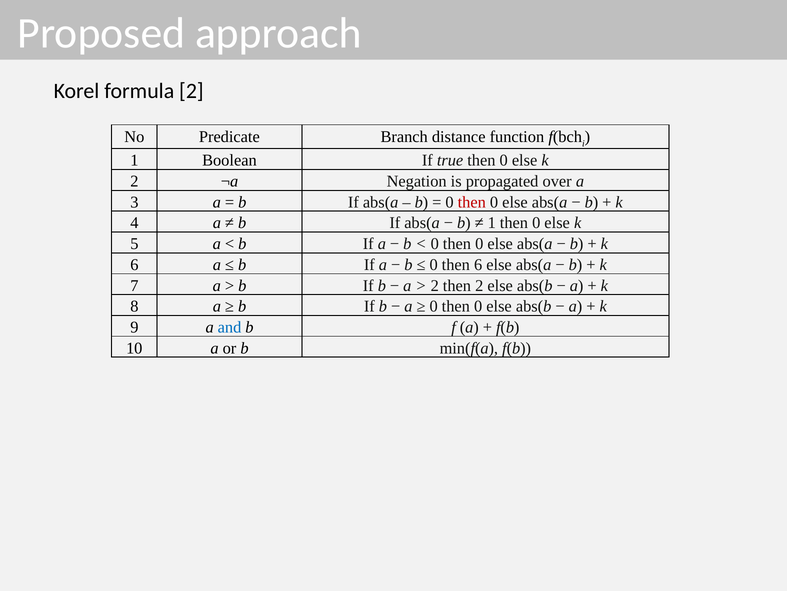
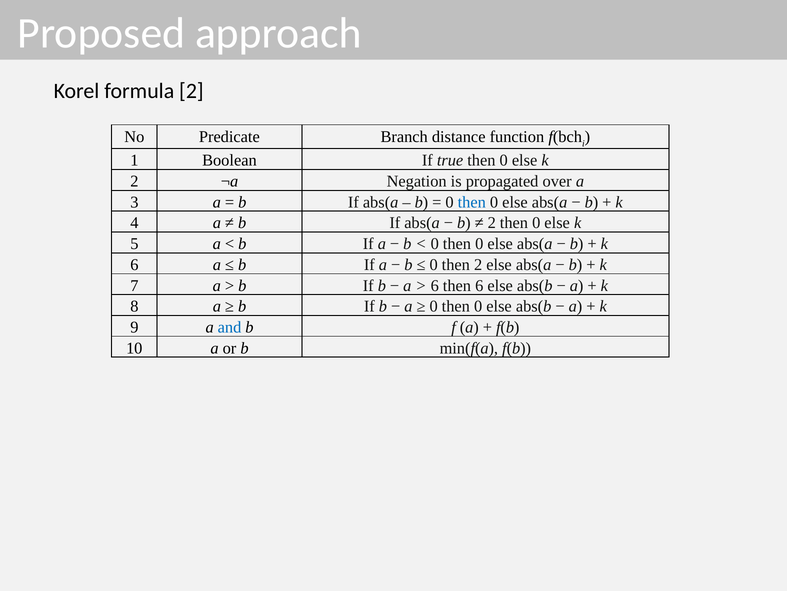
then at (472, 202) colour: red -> blue
1 at (492, 223): 1 -> 2
then 6: 6 -> 2
2 at (435, 285): 2 -> 6
then 2: 2 -> 6
